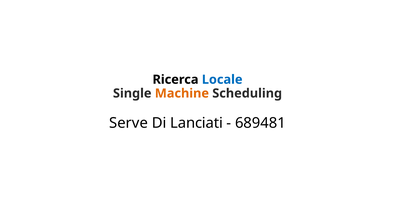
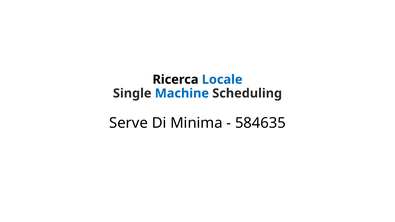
Machine colour: orange -> blue
Lanciati: Lanciati -> Minima
689481: 689481 -> 584635
